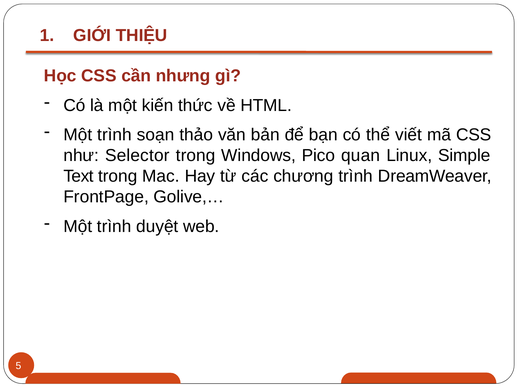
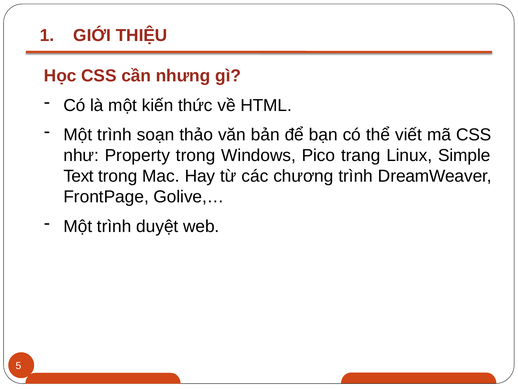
Selector: Selector -> Property
quan: quan -> trang
